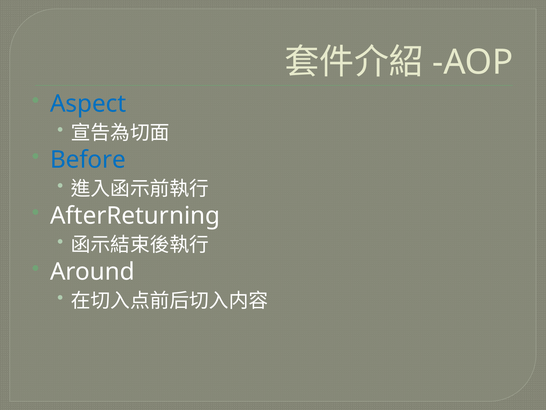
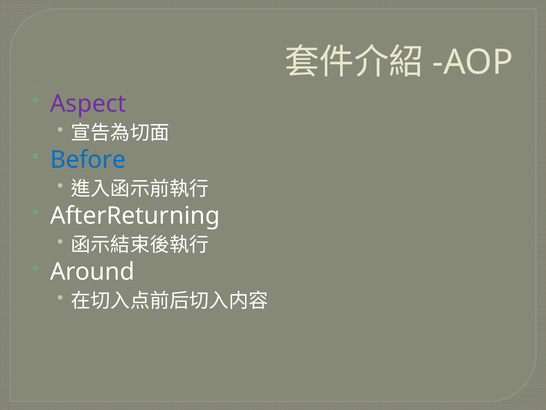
Aspect colour: blue -> purple
